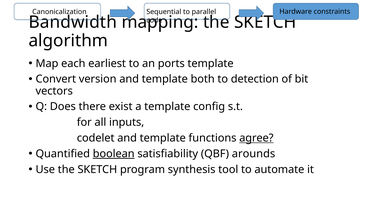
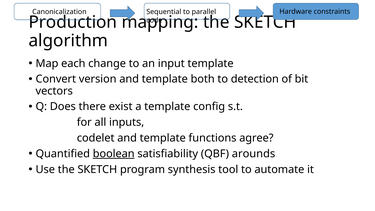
Bandwidth: Bandwidth -> Production
earliest: earliest -> change
ports: ports -> input
agree underline: present -> none
